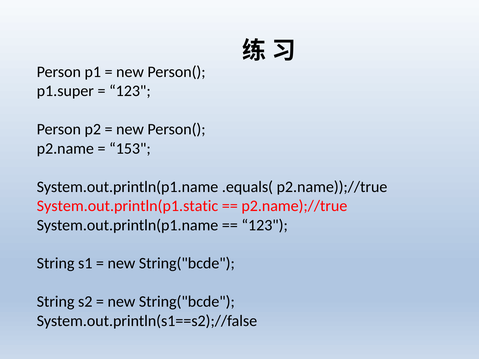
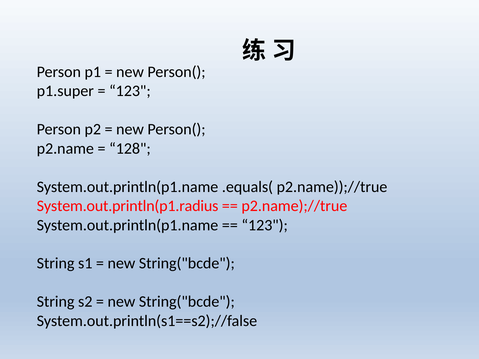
153: 153 -> 128
System.out.println(p1.static: System.out.println(p1.static -> System.out.println(p1.radius
